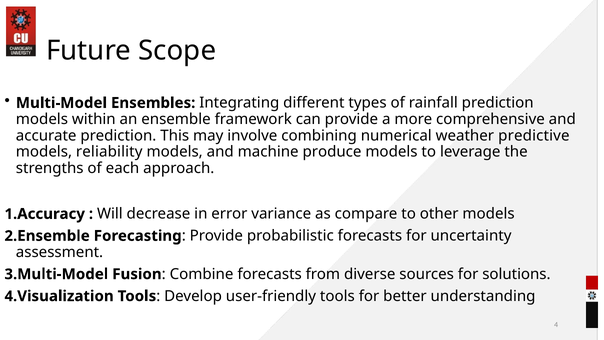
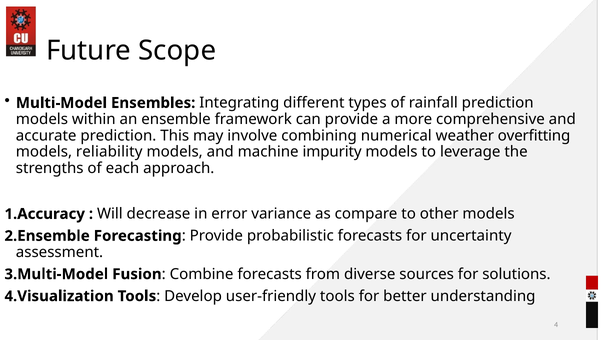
predictive: predictive -> overfitting
produce: produce -> impurity
